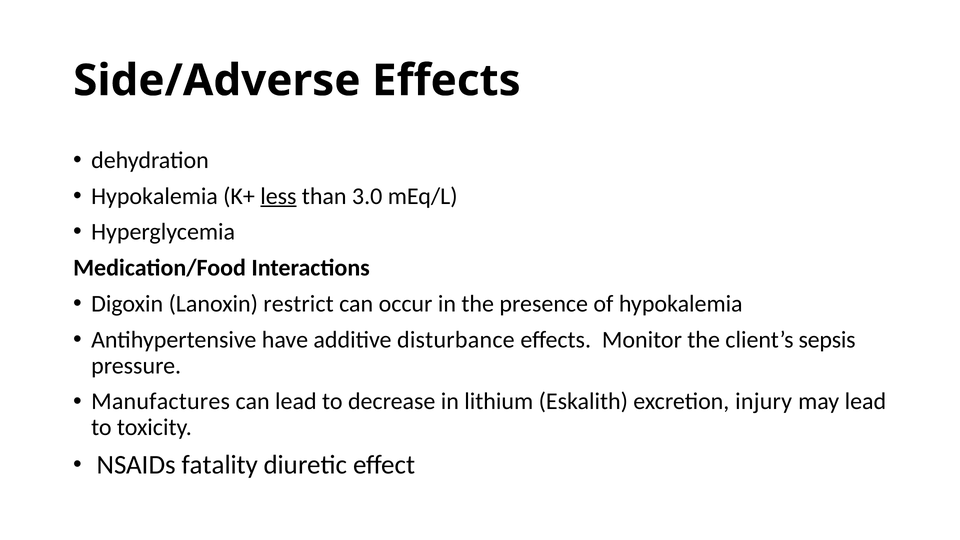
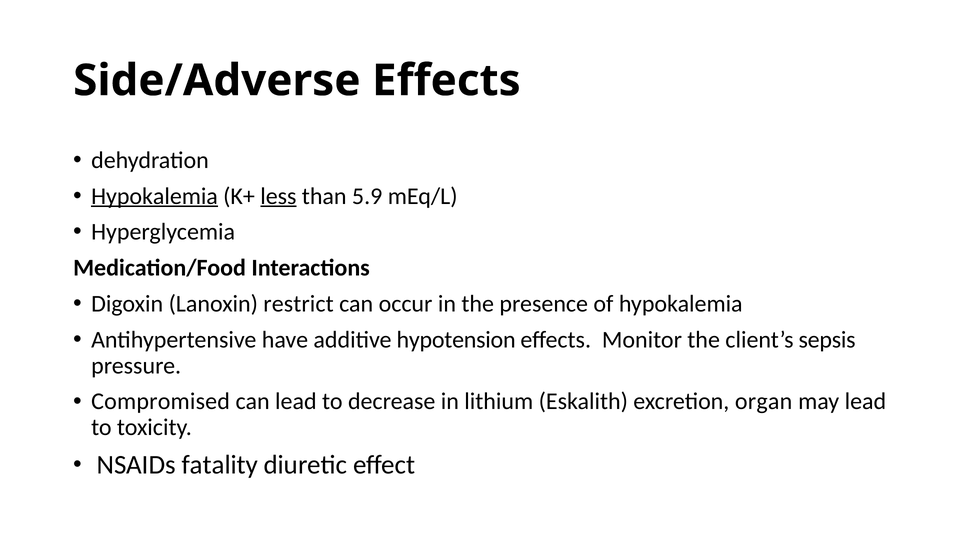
Hypokalemia at (155, 196) underline: none -> present
3.0: 3.0 -> 5.9
disturbance: disturbance -> hypotension
Manufactures: Manufactures -> Compromised
injury: injury -> organ
